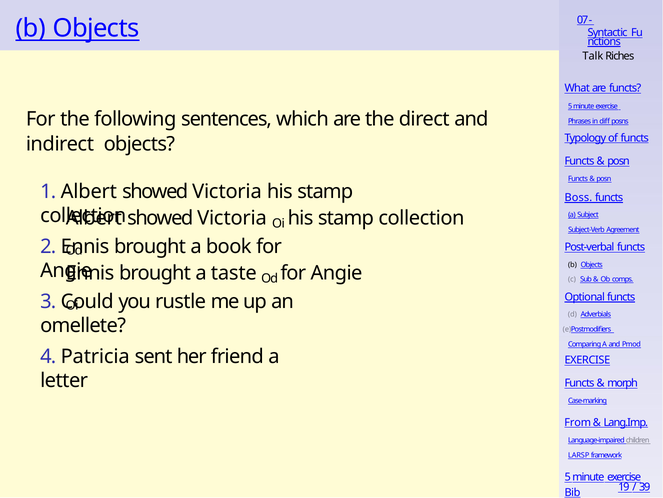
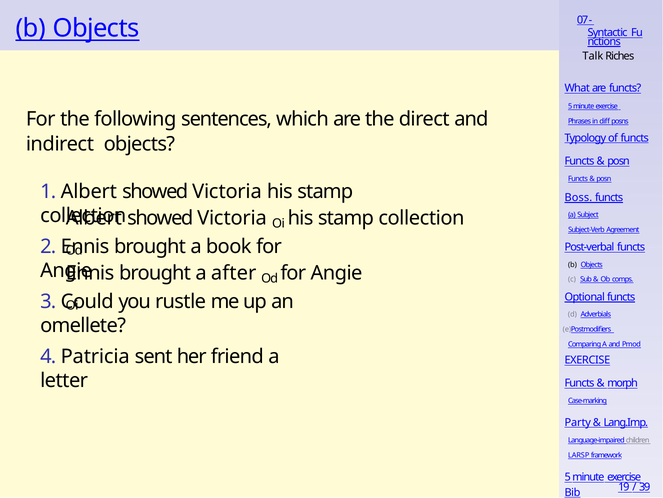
taste: taste -> after
From: From -> Party
